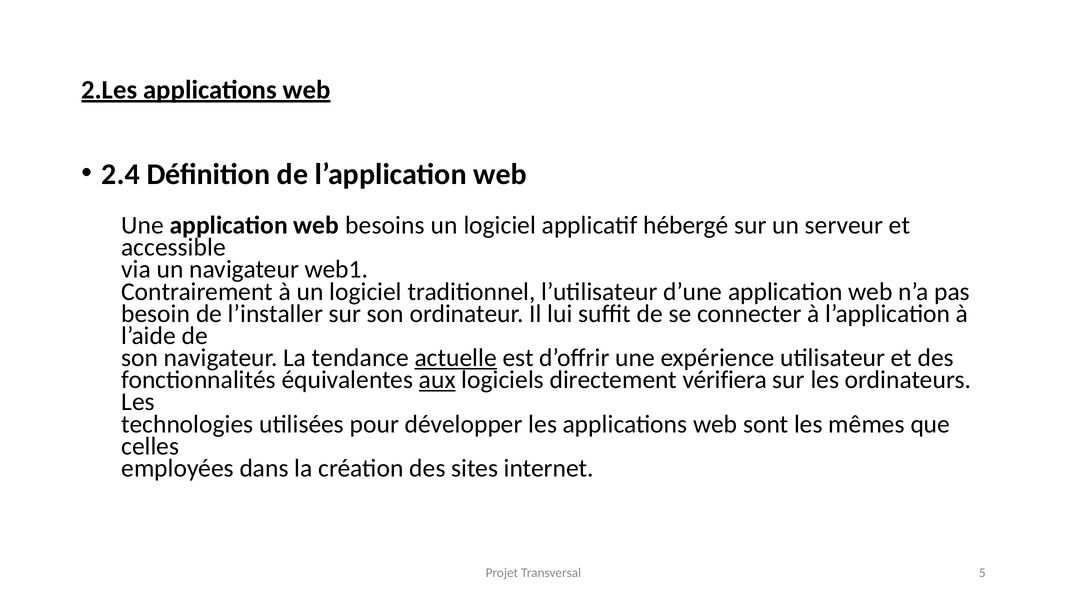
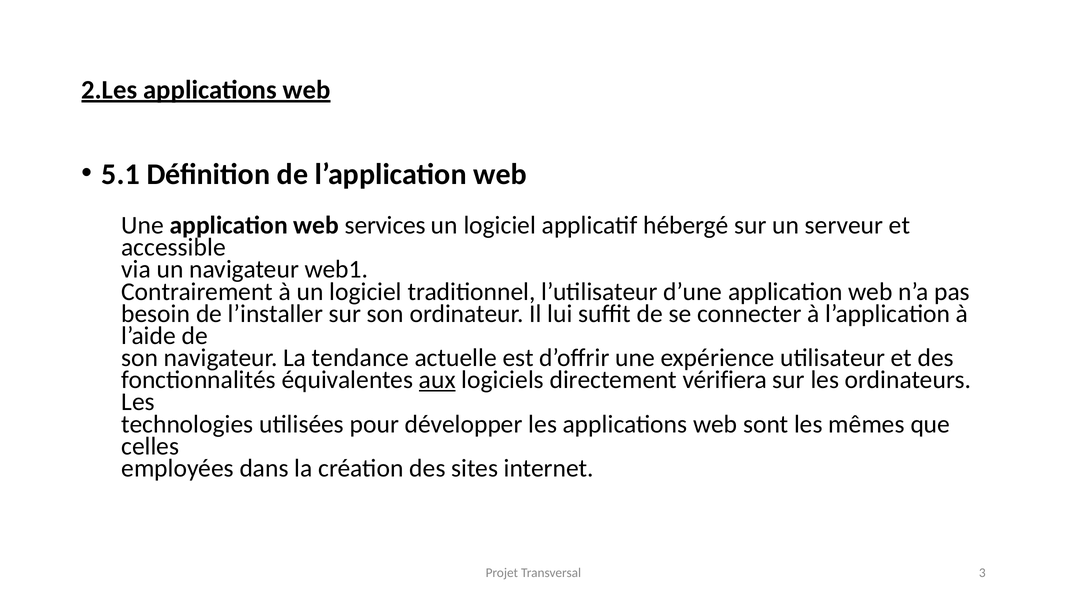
2.4: 2.4 -> 5.1
besoins: besoins -> services
actuelle underline: present -> none
5: 5 -> 3
